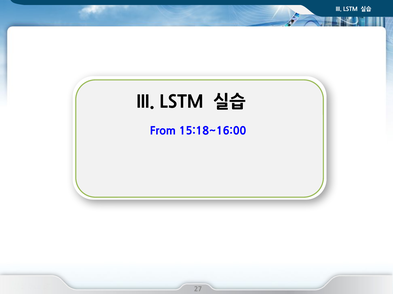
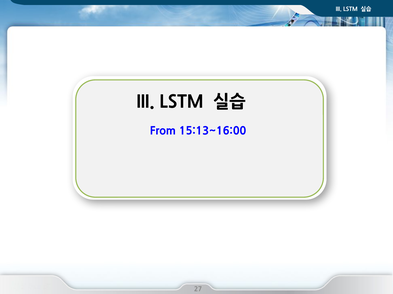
15:18~16:00: 15:18~16:00 -> 15:13~16:00
